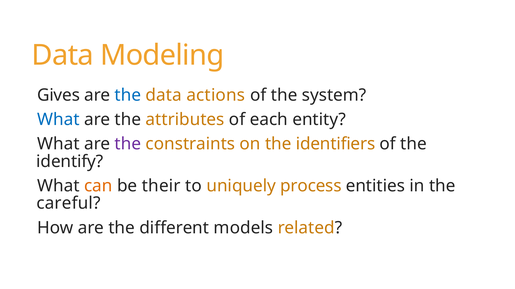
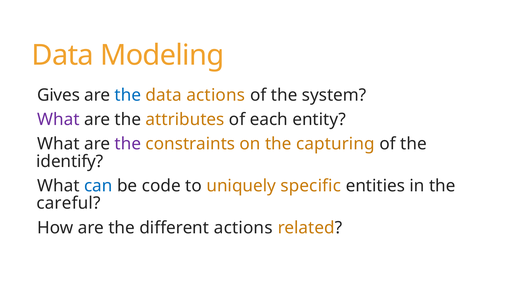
What at (58, 120) colour: blue -> purple
identifiers: identifiers -> capturing
can colour: orange -> blue
their: their -> code
process: process -> specific
different models: models -> actions
